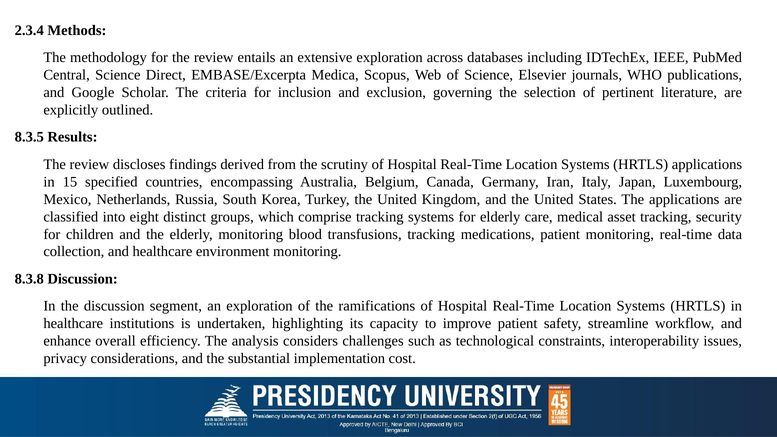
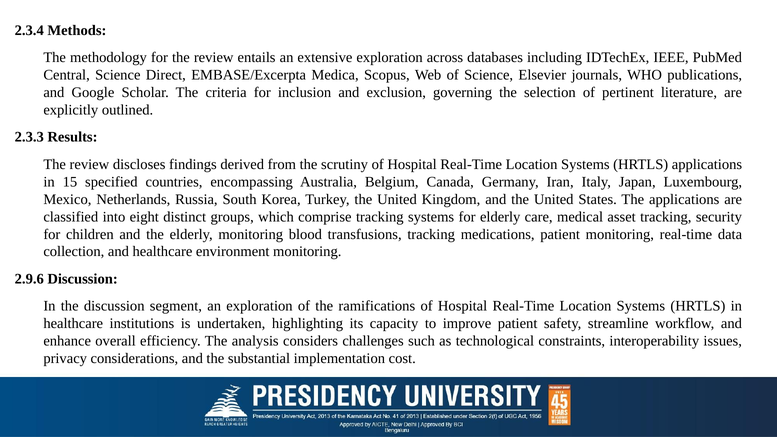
8.3.5: 8.3.5 -> 2.3.3
8.3.8: 8.3.8 -> 2.9.6
